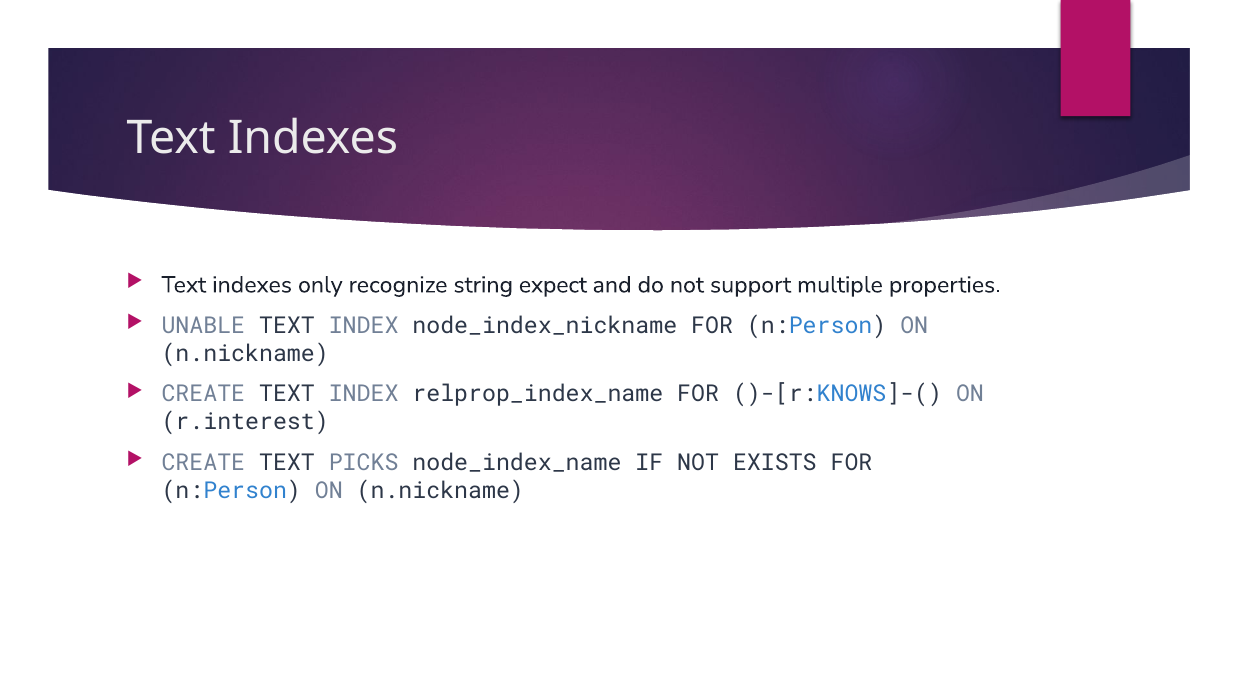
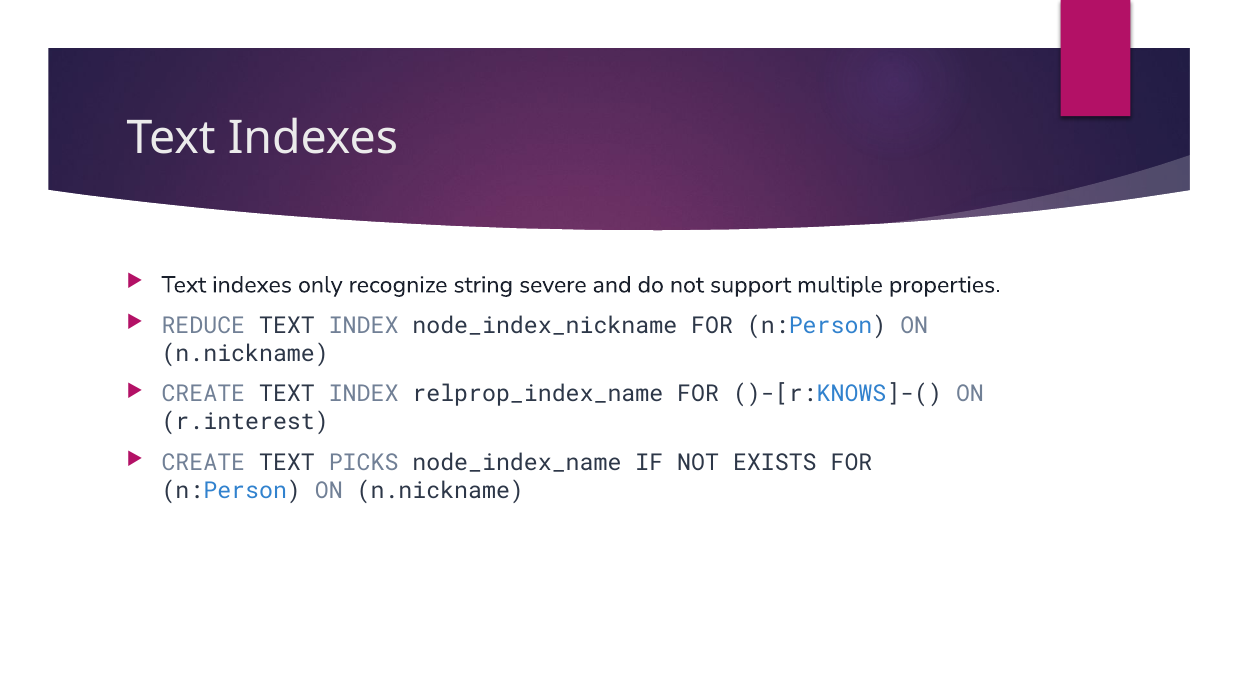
expect: expect -> severe
UNABLE: UNABLE -> REDUCE
